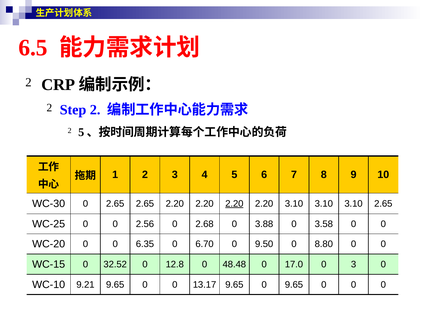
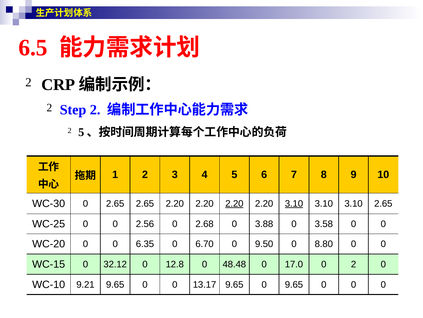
3.10 at (294, 203) underline: none -> present
32.52: 32.52 -> 32.12
0 3: 3 -> 2
